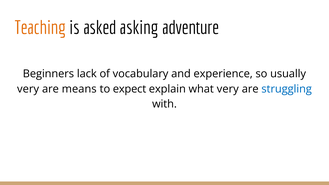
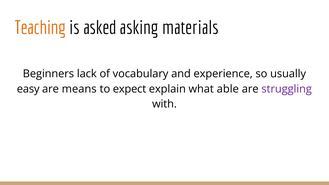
adventure: adventure -> materials
very at (28, 89): very -> easy
what very: very -> able
struggling colour: blue -> purple
